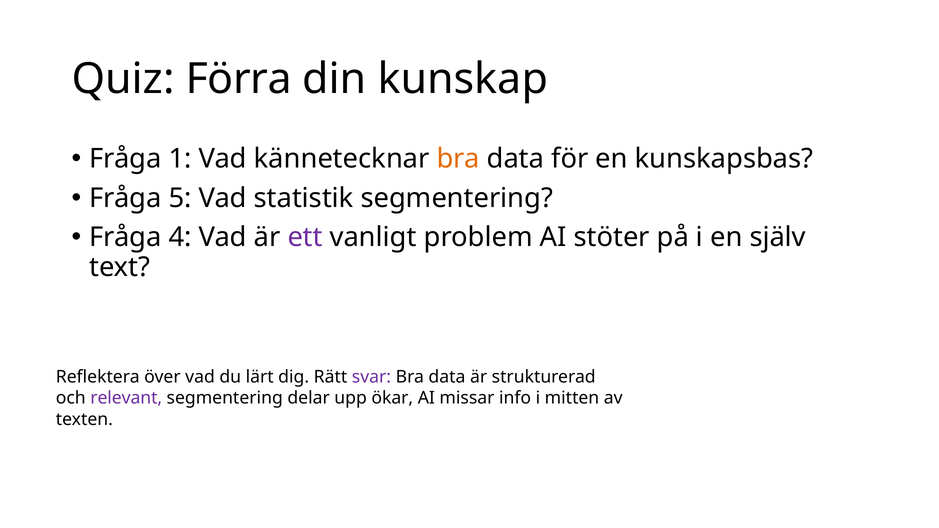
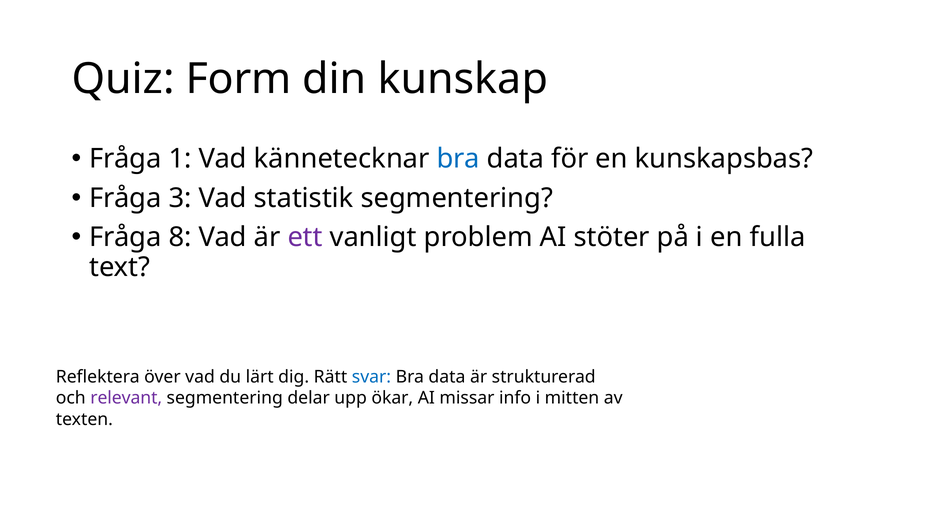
Förra: Förra -> Form
bra at (458, 159) colour: orange -> blue
5: 5 -> 3
4: 4 -> 8
själv: själv -> fulla
svar colour: purple -> blue
